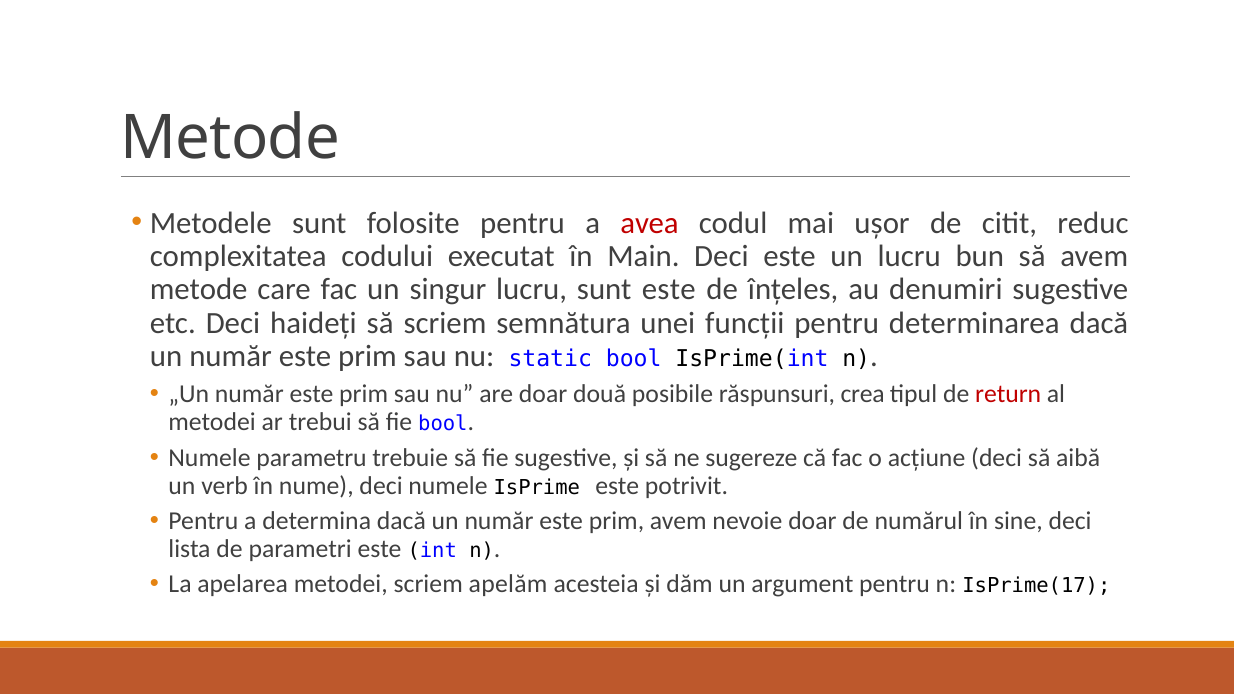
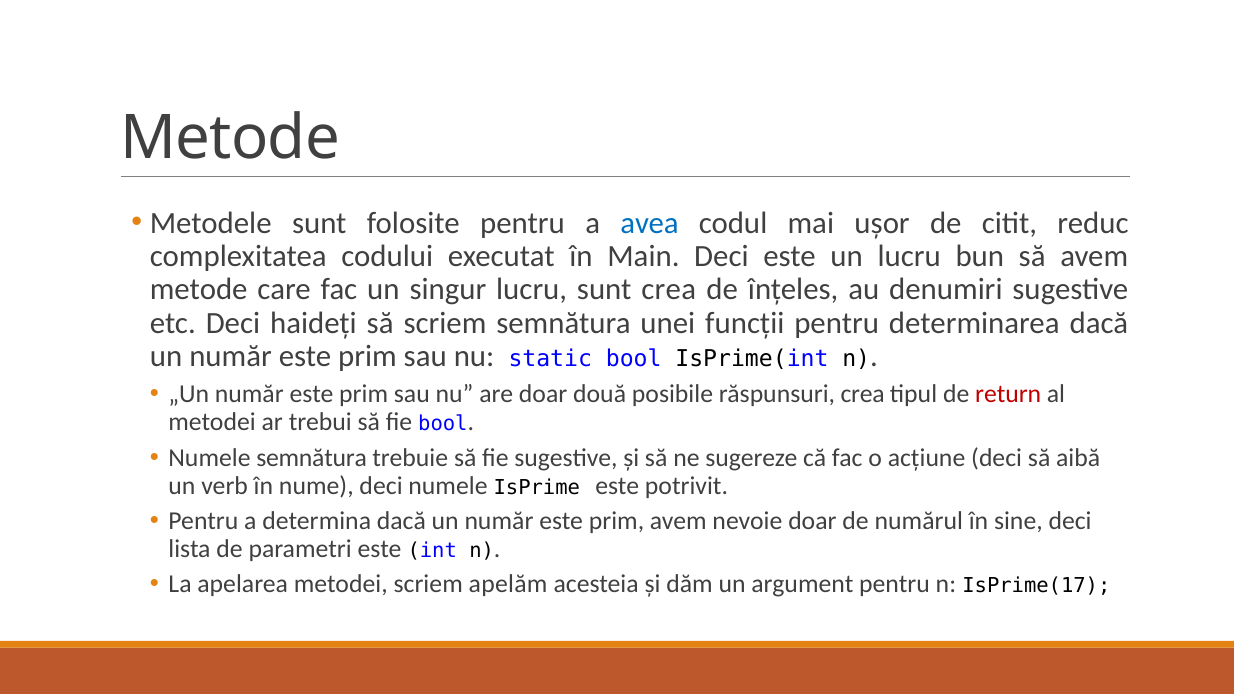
avea colour: red -> blue
sunt este: este -> crea
Numele parametru: parametru -> semnătura
